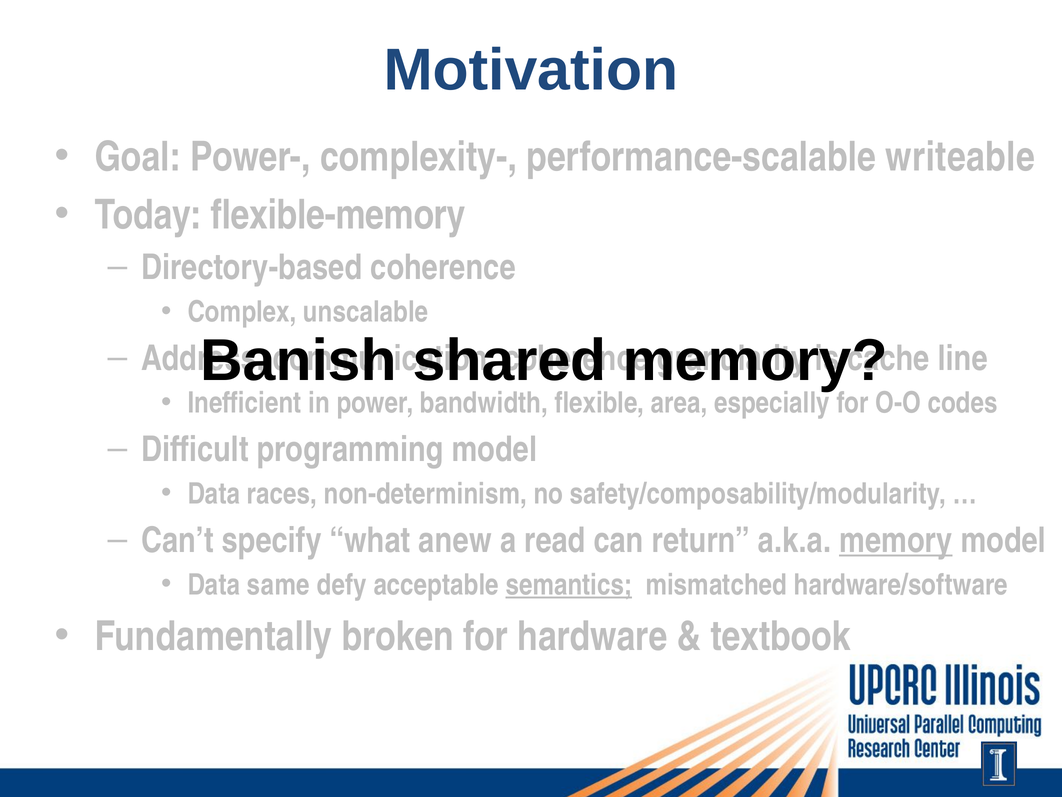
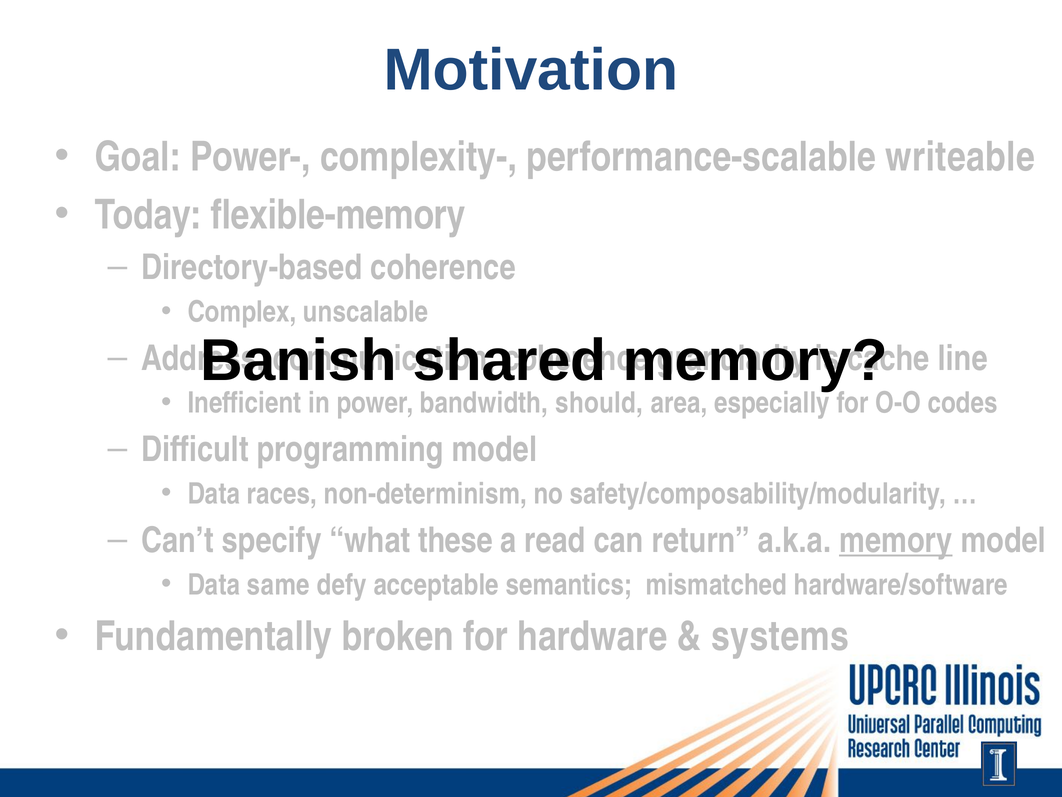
flexible: flexible -> should
anew: anew -> these
semantics underline: present -> none
textbook: textbook -> systems
